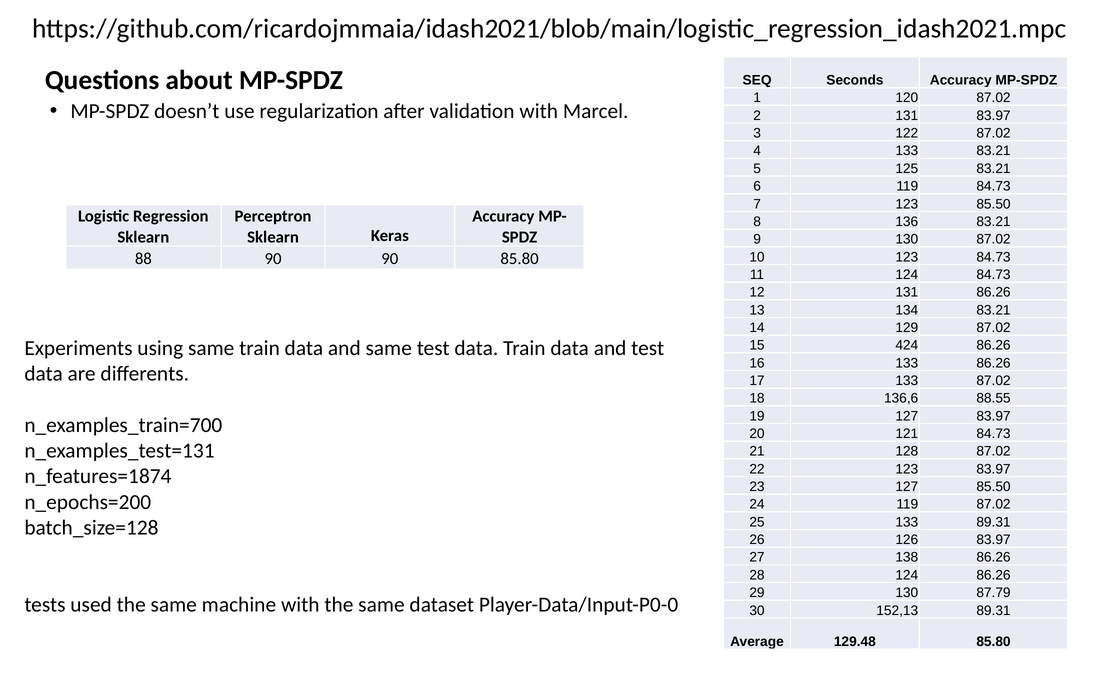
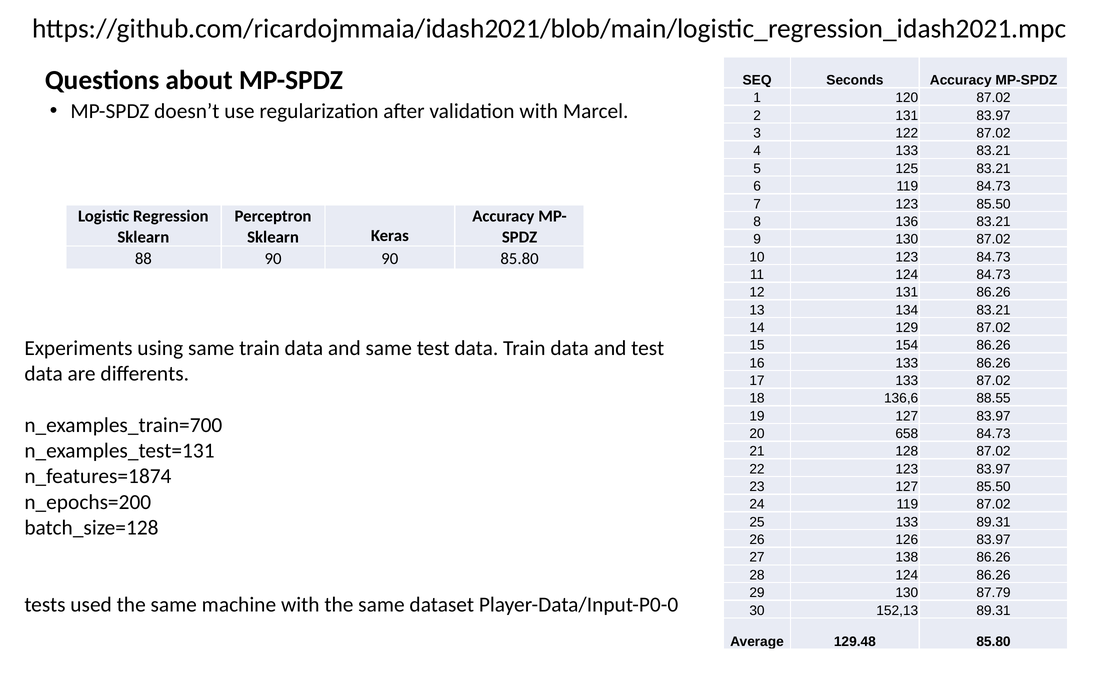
424: 424 -> 154
121: 121 -> 658
